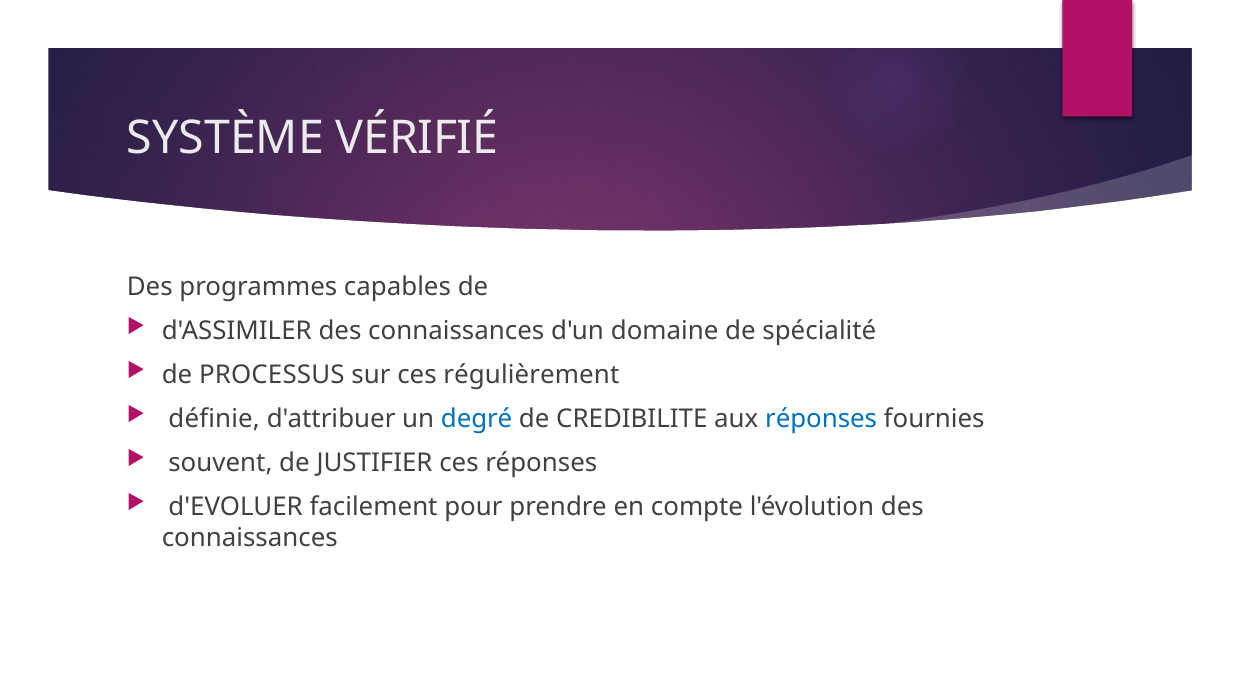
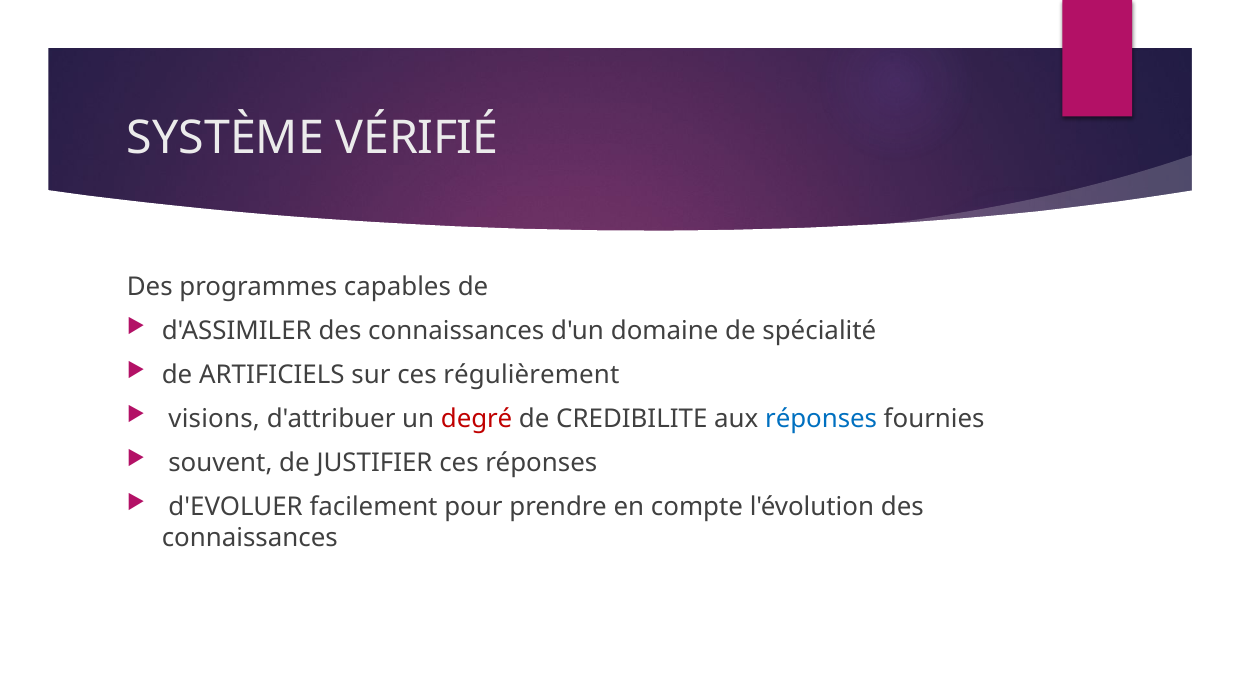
PROCESSUS: PROCESSUS -> ARTIFICIELS
définie: définie -> visions
degré colour: blue -> red
